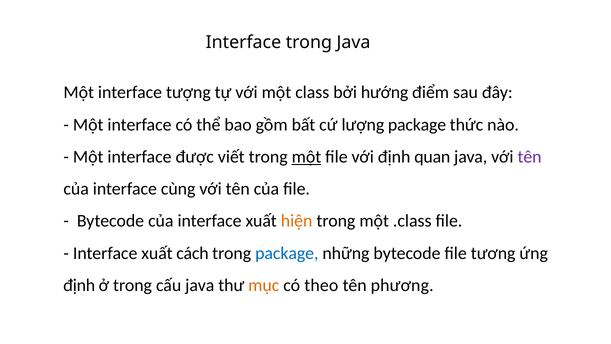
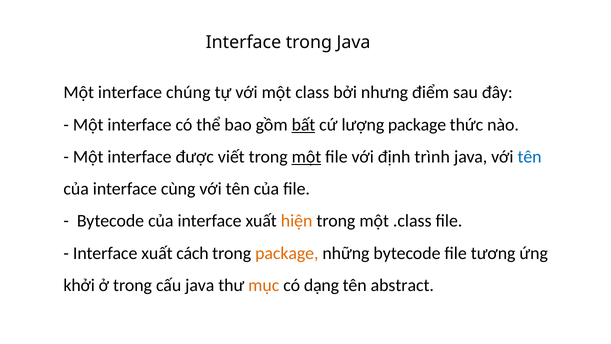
tượng: tượng -> chúng
hướng: hướng -> nhưng
bất underline: none -> present
quan: quan -> trình
tên at (530, 157) colour: purple -> blue
package at (287, 253) colour: blue -> orange
định at (79, 285): định -> khởi
theo: theo -> dạng
phương: phương -> abstract
